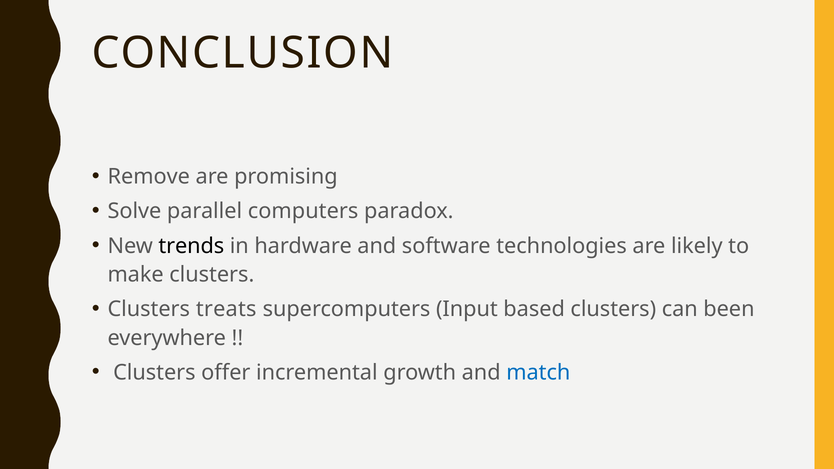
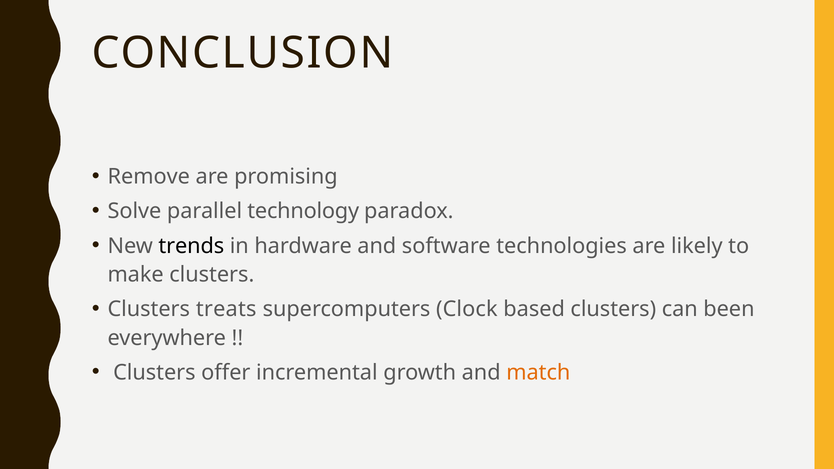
computers: computers -> technology
Input: Input -> Clock
match colour: blue -> orange
